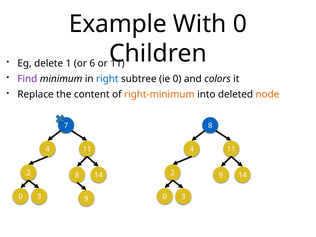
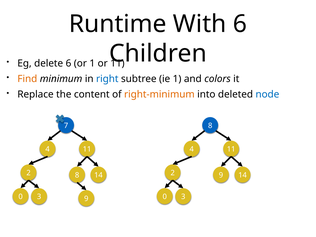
Example: Example -> Runtime
With 0: 0 -> 6
delete 1: 1 -> 6
or 6: 6 -> 1
Find colour: purple -> orange
ie 0: 0 -> 1
node colour: orange -> blue
